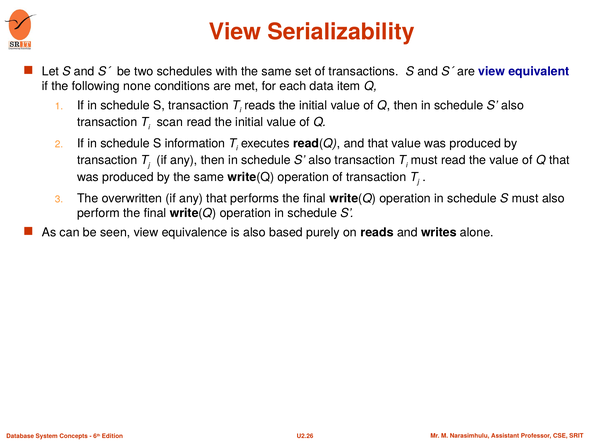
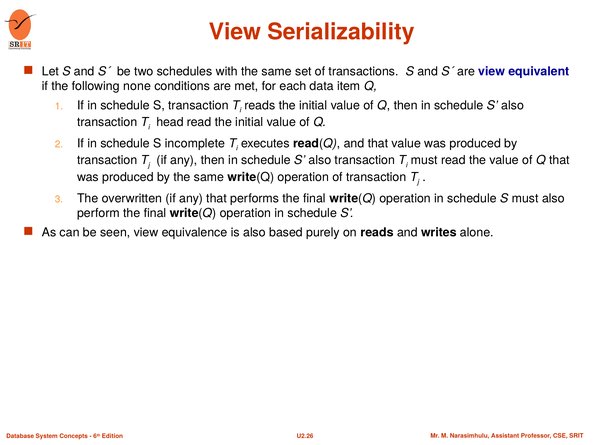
scan: scan -> head
information: information -> incomplete
